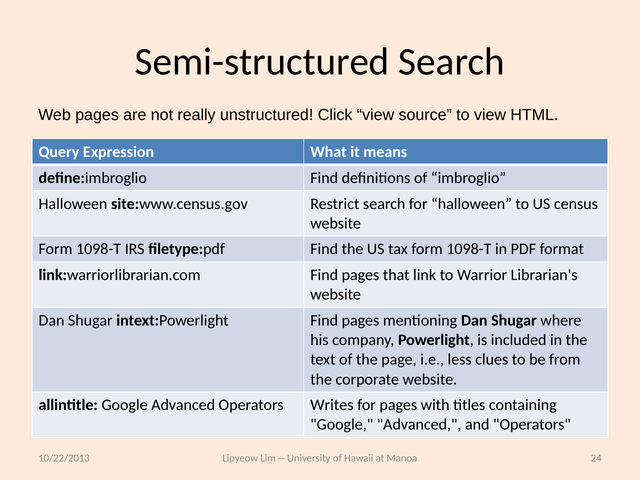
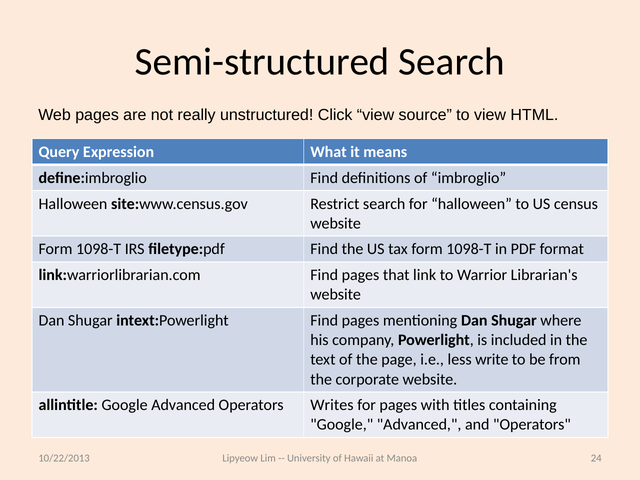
clues: clues -> write
